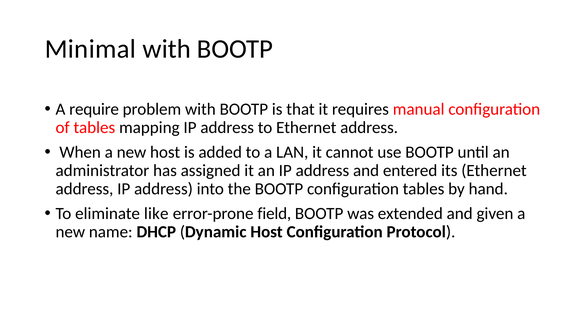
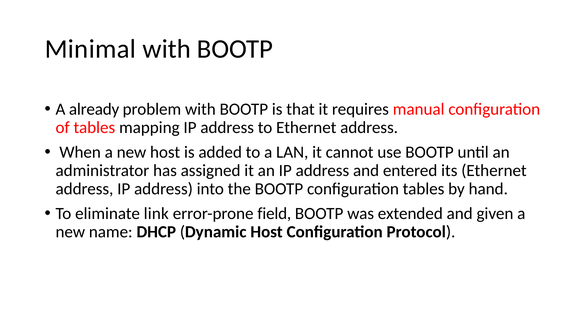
require: require -> already
like: like -> link
